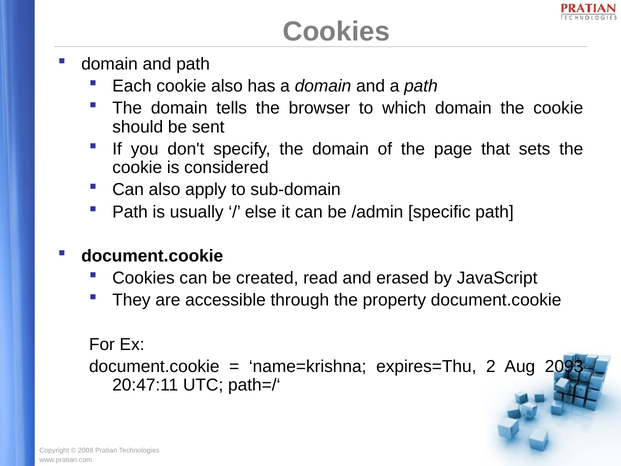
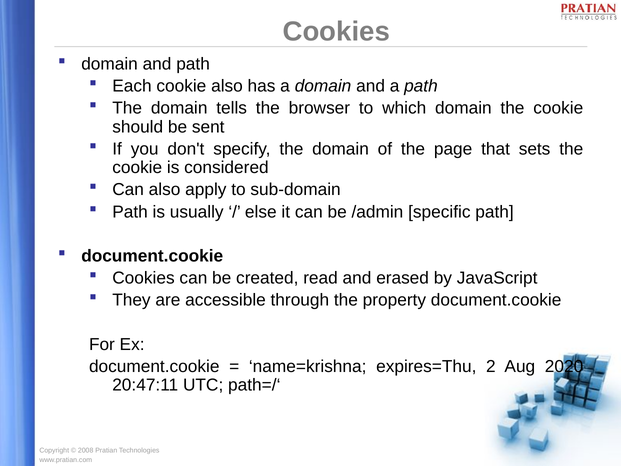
2093: 2093 -> 2020
